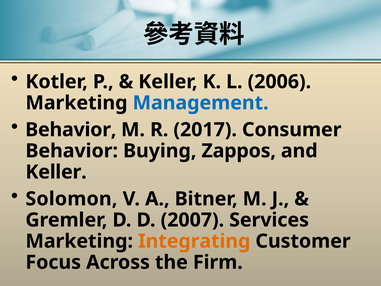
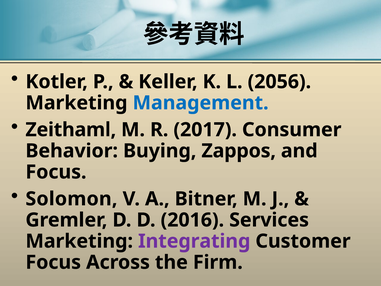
2006: 2006 -> 2056
Behavior at (71, 130): Behavior -> Zeithaml
Keller at (56, 172): Keller -> Focus
2007: 2007 -> 2016
Integrating colour: orange -> purple
